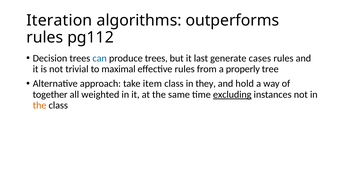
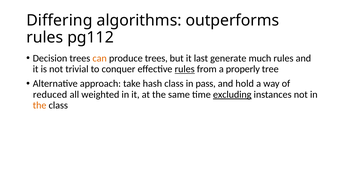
Iteration: Iteration -> Differing
can colour: blue -> orange
cases: cases -> much
maximal: maximal -> conquer
rules at (185, 69) underline: none -> present
item: item -> hash
they: they -> pass
together: together -> reduced
